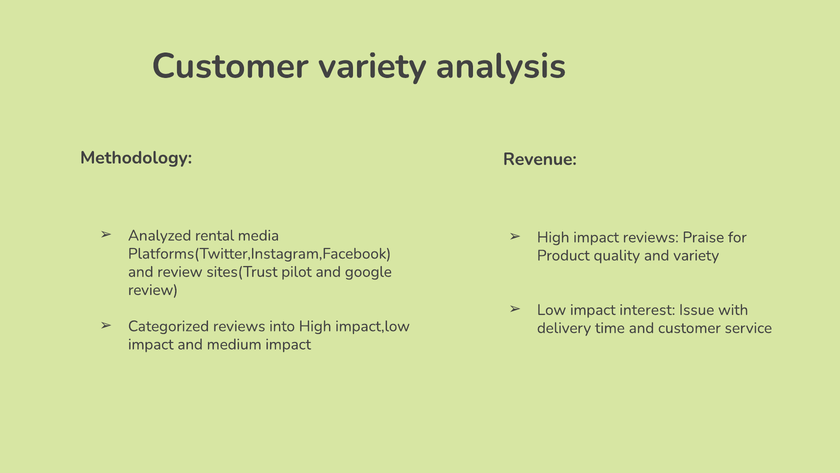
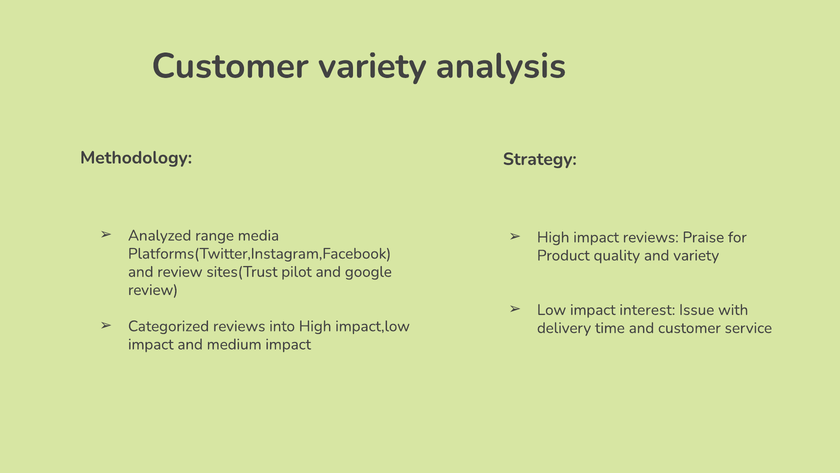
Revenue: Revenue -> Strategy
rental: rental -> range
